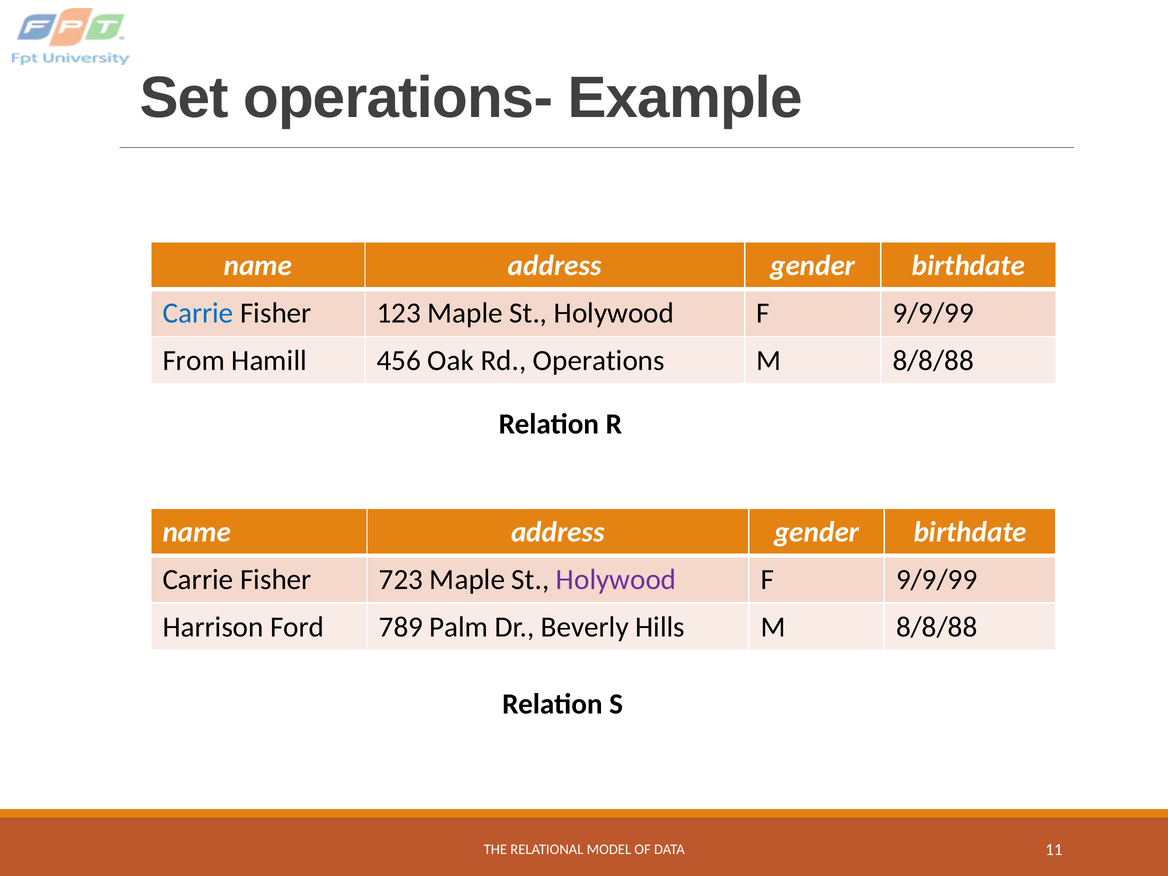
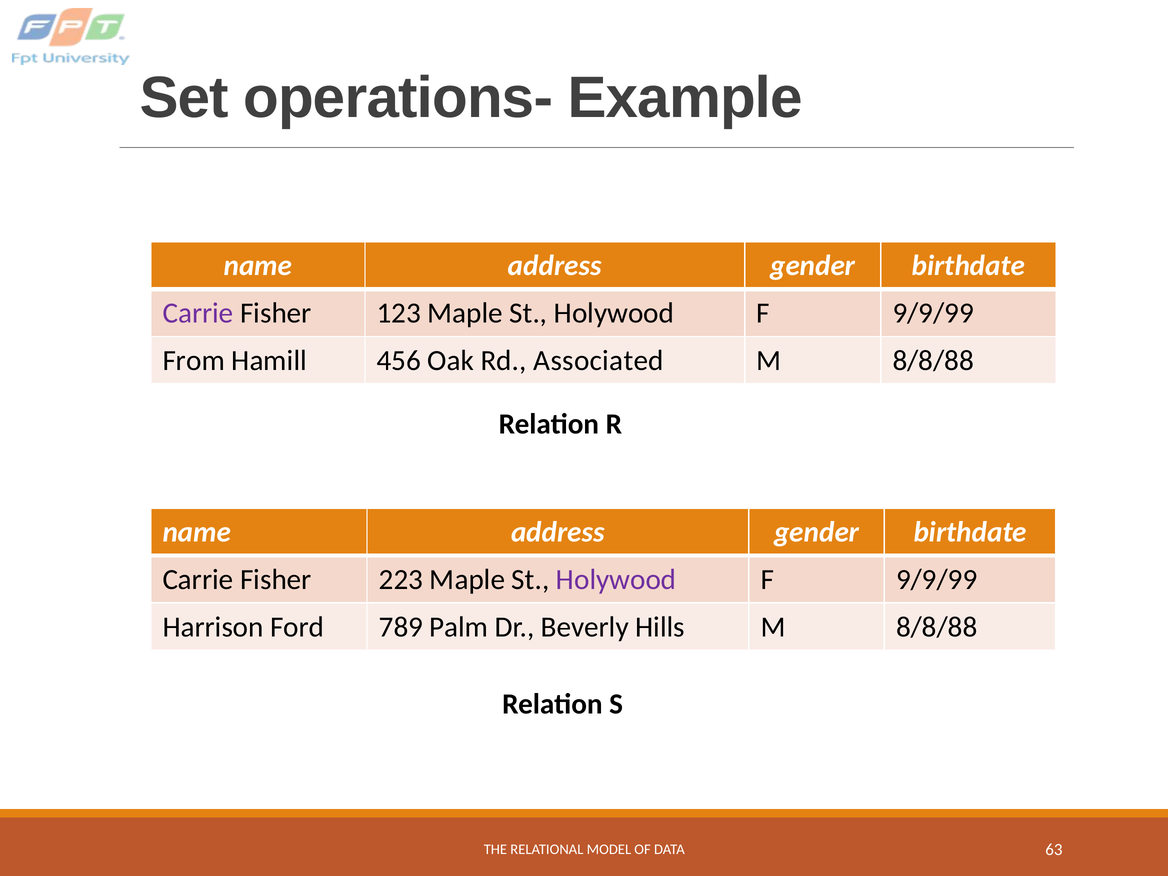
Carrie at (198, 313) colour: blue -> purple
Operations: Operations -> Associated
723: 723 -> 223
11: 11 -> 63
